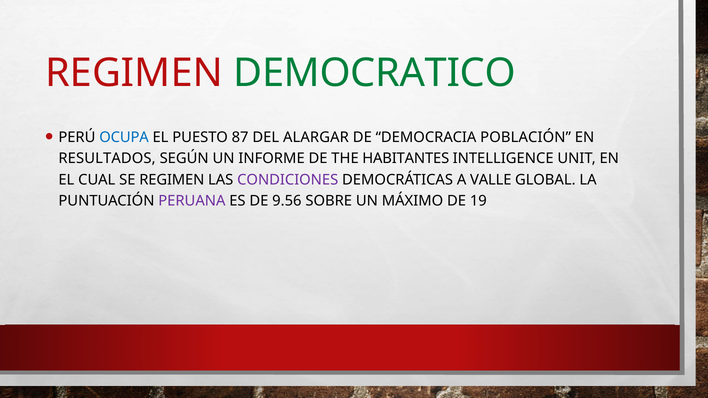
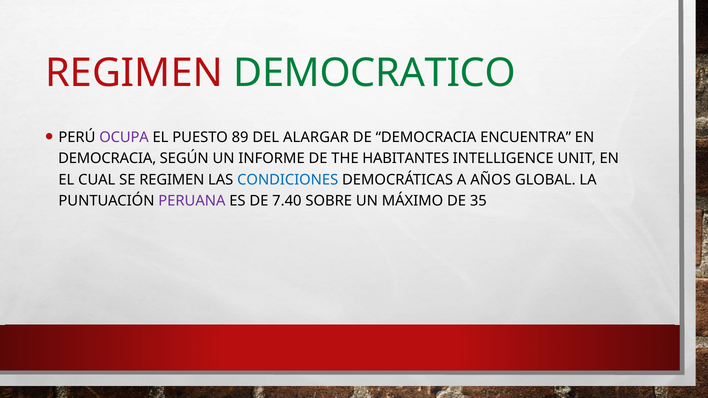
OCUPA colour: blue -> purple
87: 87 -> 89
POBLACIÓN: POBLACIÓN -> ENCUENTRA
RESULTADOS at (107, 159): RESULTADOS -> DEMOCRACIA
CONDICIONES colour: purple -> blue
VALLE: VALLE -> AÑOS
9.56: 9.56 -> 7.40
19: 19 -> 35
